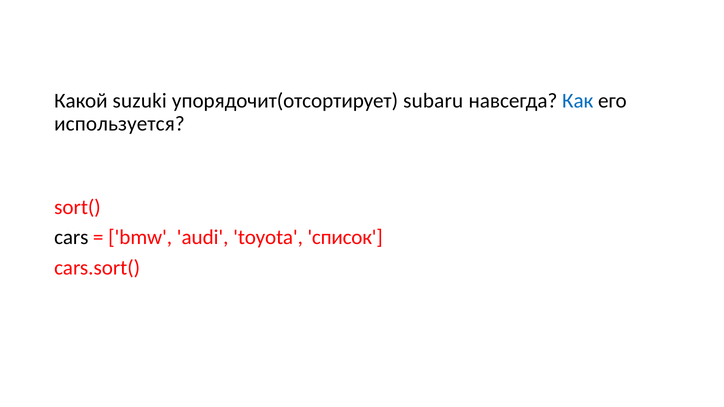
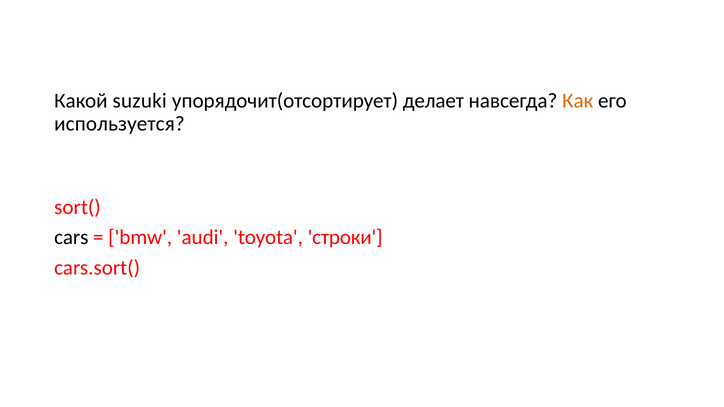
subaru: subaru -> делает
Как colour: blue -> orange
список: список -> строки
